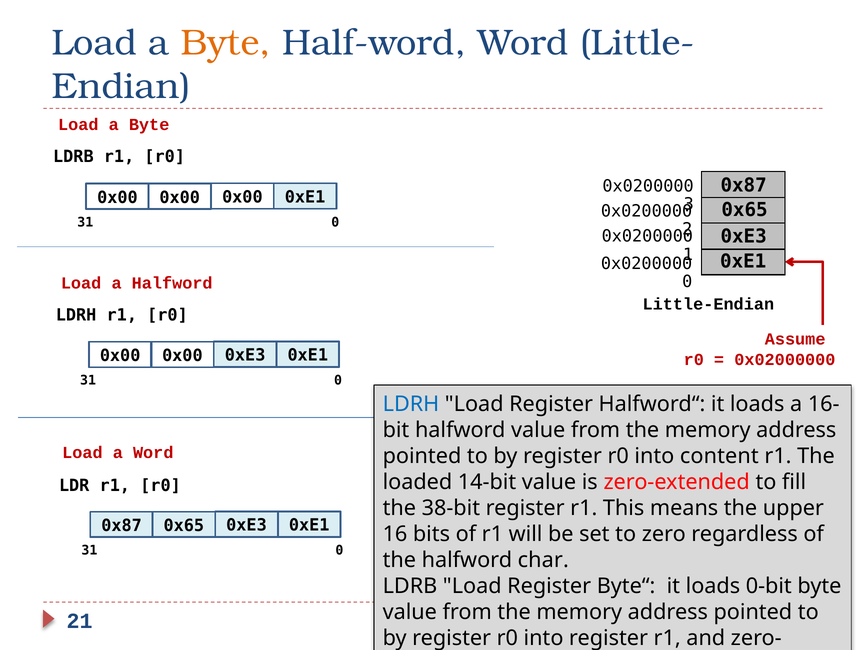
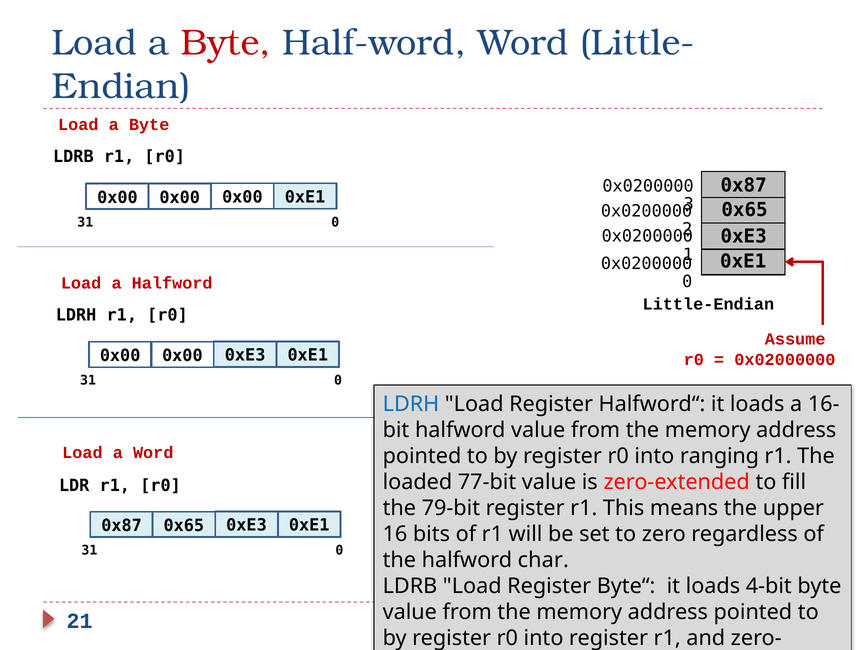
Byte at (226, 43) colour: orange -> red
content: content -> ranging
14-bit: 14-bit -> 77-bit
38-bit: 38-bit -> 79-bit
0-bit: 0-bit -> 4-bit
